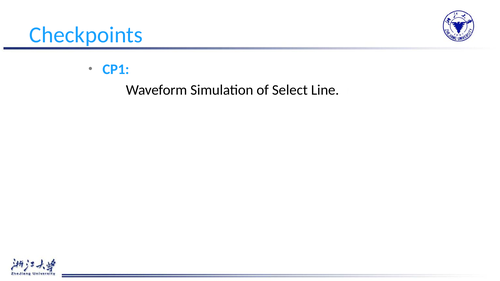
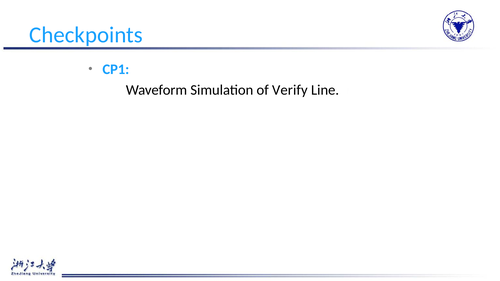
Select: Select -> Verify
